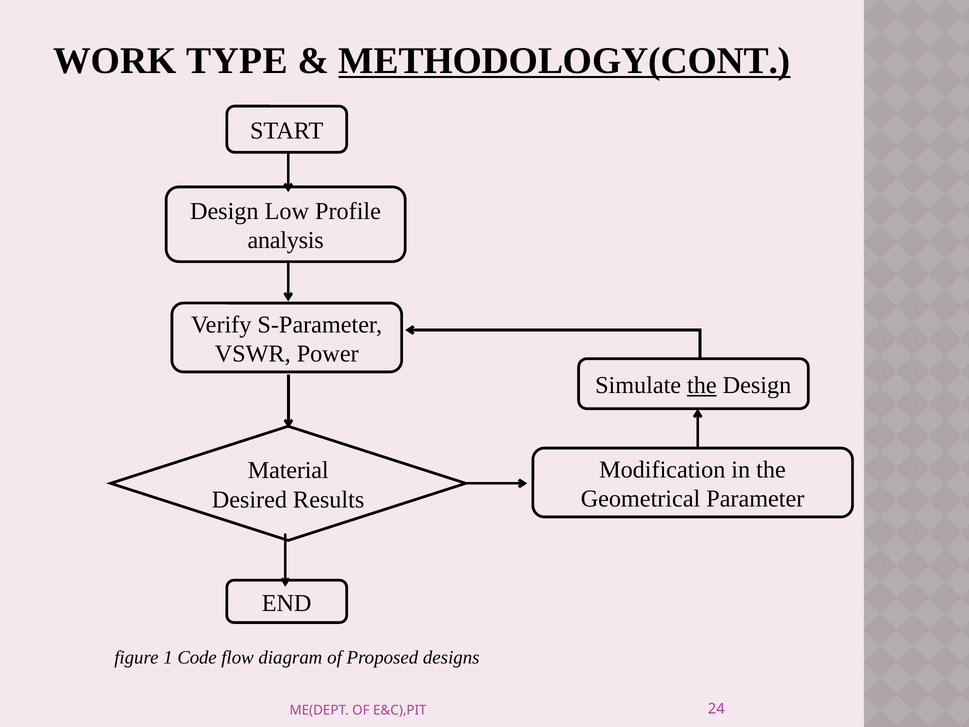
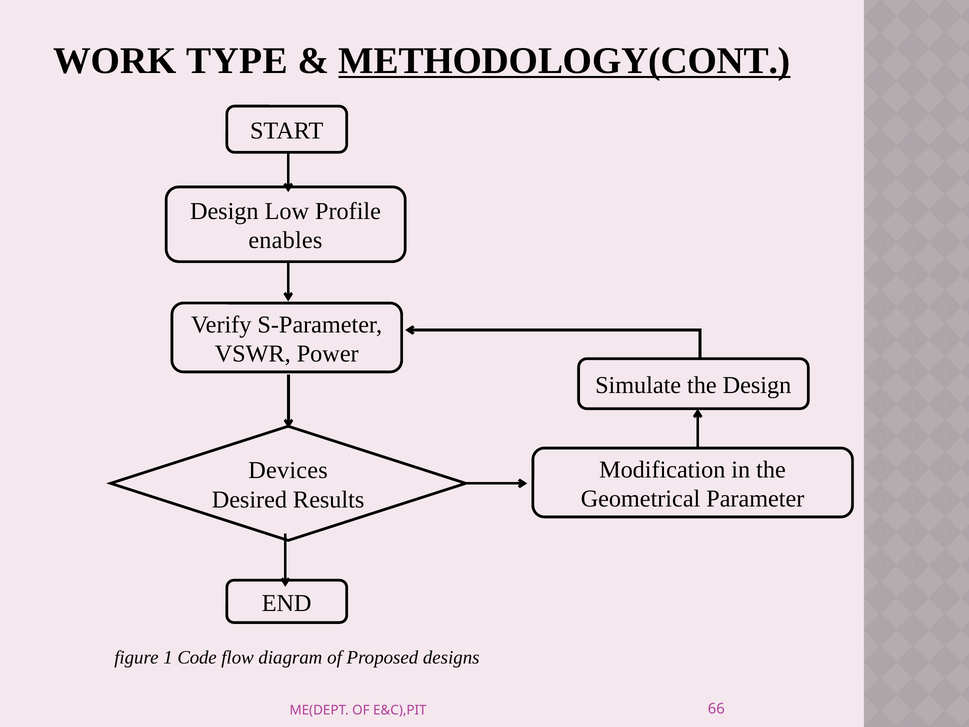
analysis: analysis -> enables
the at (702, 385) underline: present -> none
Material: Material -> Devices
24: 24 -> 66
